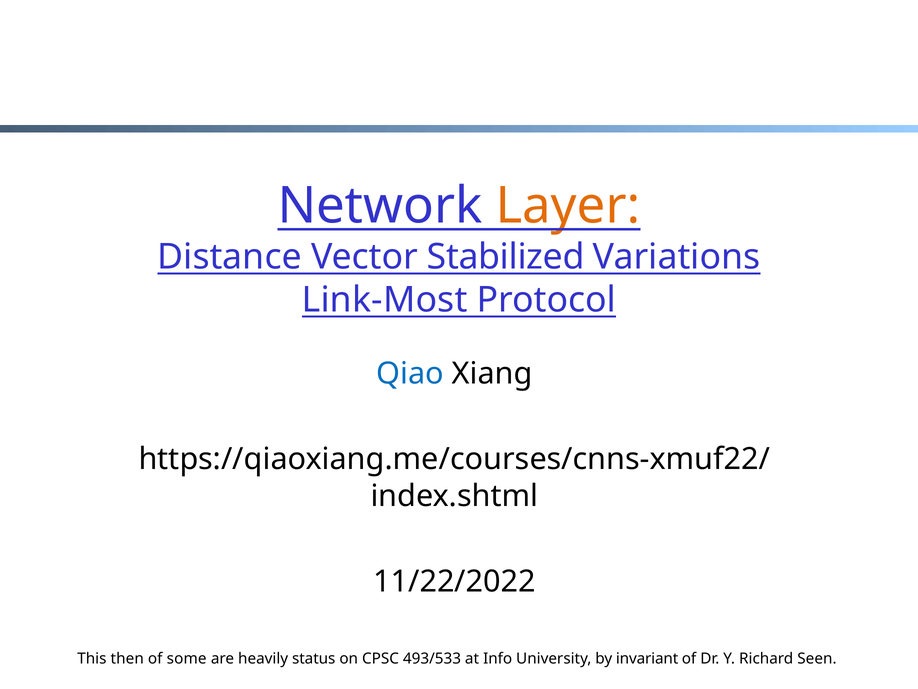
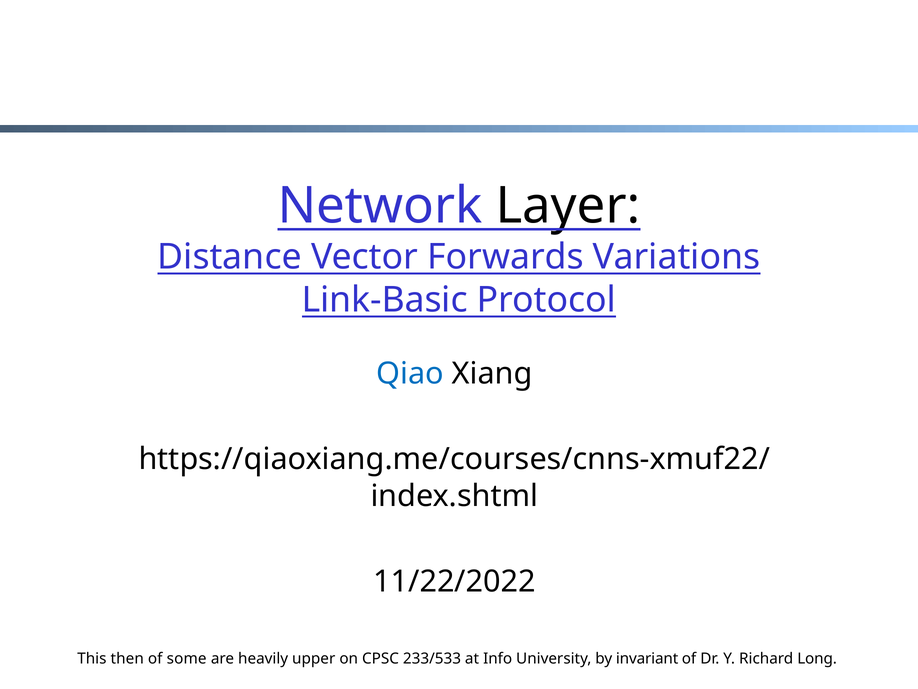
Layer colour: orange -> black
Stabilized: Stabilized -> Forwards
Link-Most: Link-Most -> Link-Basic
status: status -> upper
493/533: 493/533 -> 233/533
Seen: Seen -> Long
